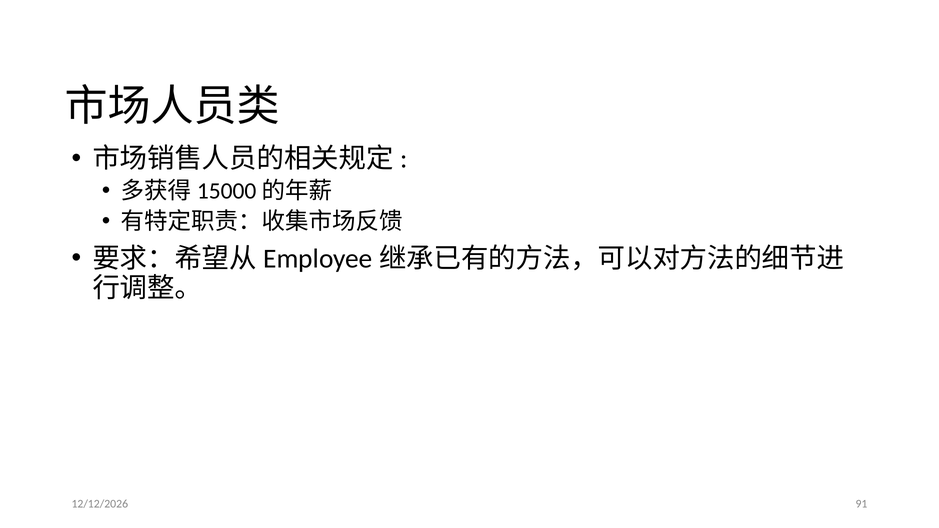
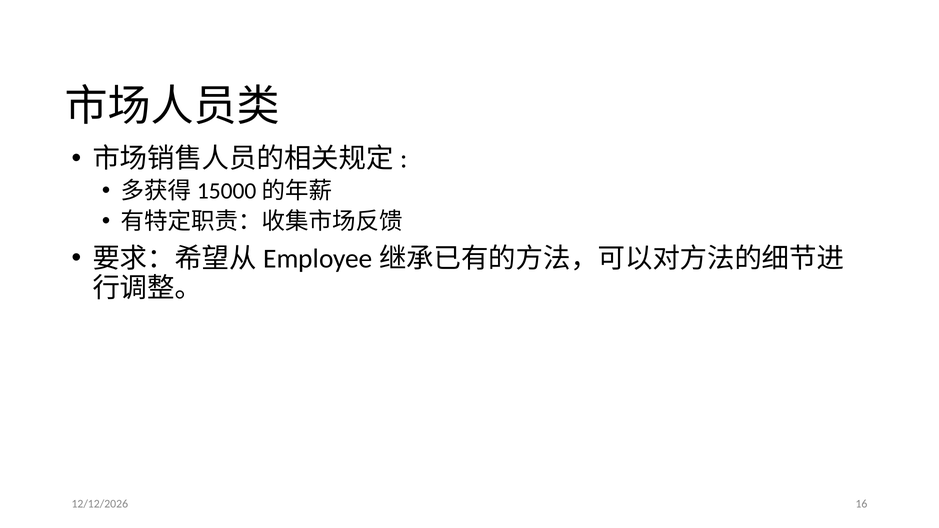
91: 91 -> 16
